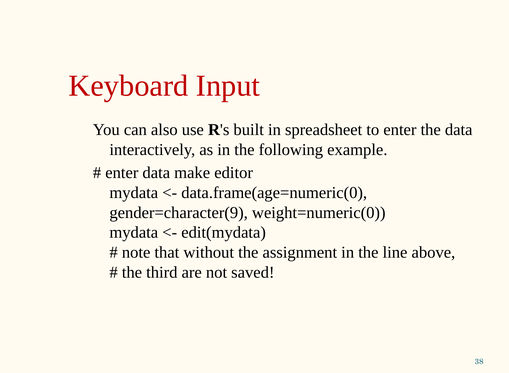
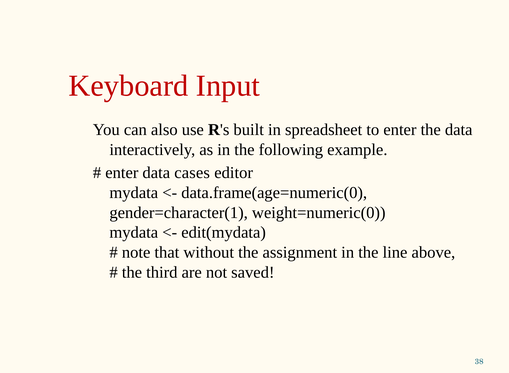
make: make -> cases
gender=character(9: gender=character(9 -> gender=character(1
